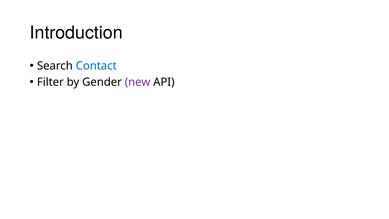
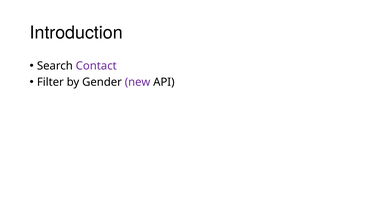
Contact colour: blue -> purple
